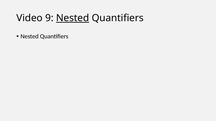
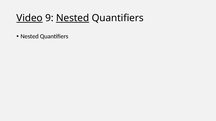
Video underline: none -> present
